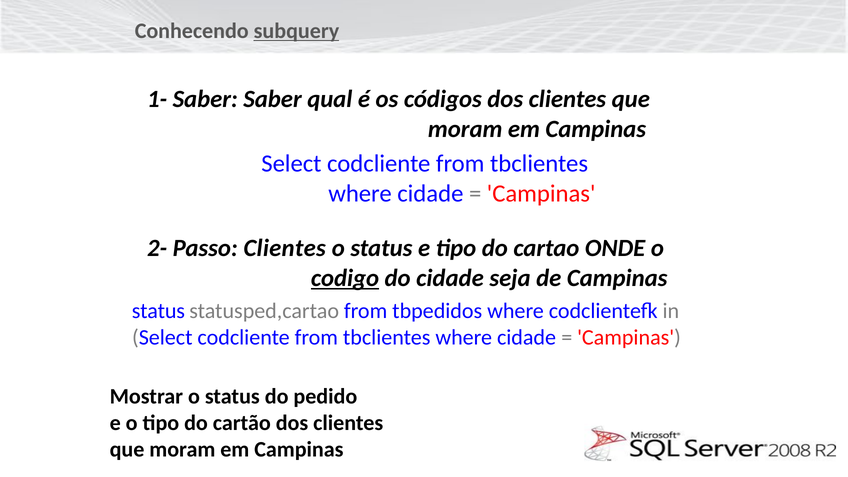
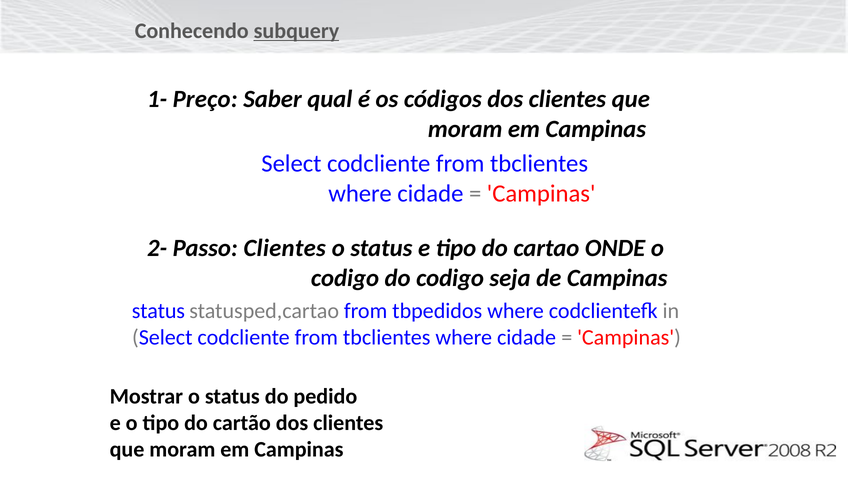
1- Saber: Saber -> Preço
codigo at (345, 278) underline: present -> none
do cidade: cidade -> codigo
